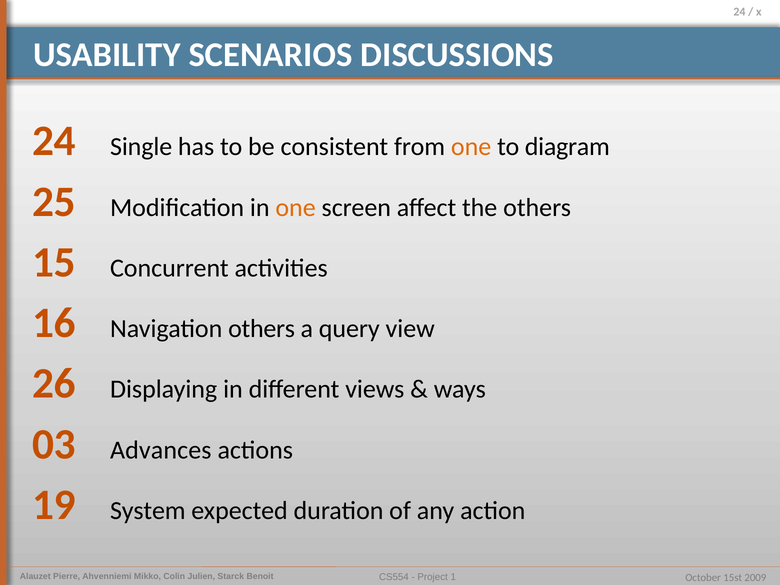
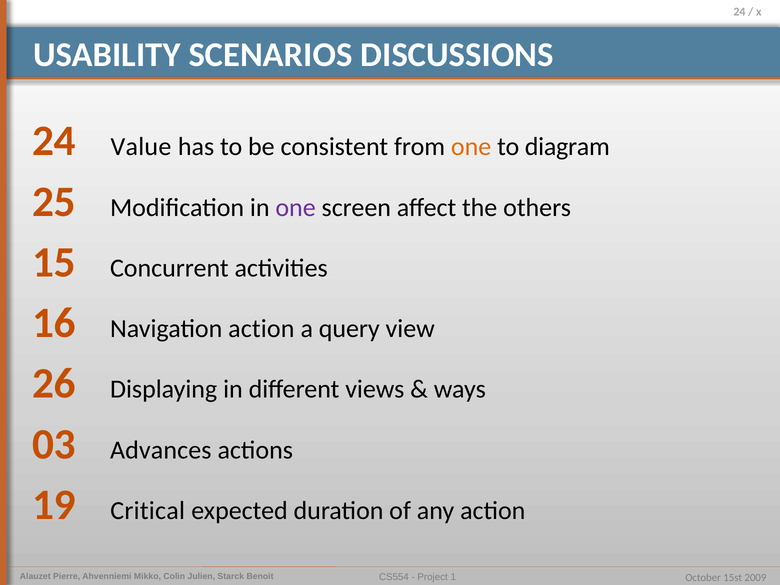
Single: Single -> Value
one at (296, 207) colour: orange -> purple
Navigation others: others -> action
System: System -> Critical
